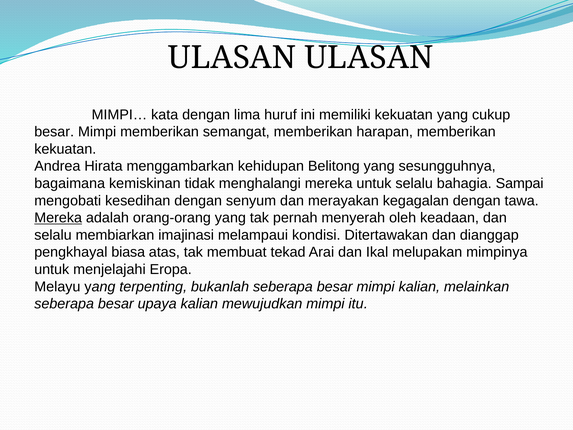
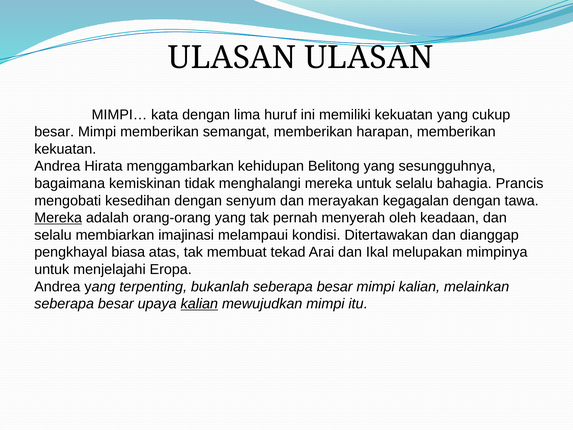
Sampai: Sampai -> Prancis
Melayu at (57, 286): Melayu -> Andrea
kalian at (199, 304) underline: none -> present
